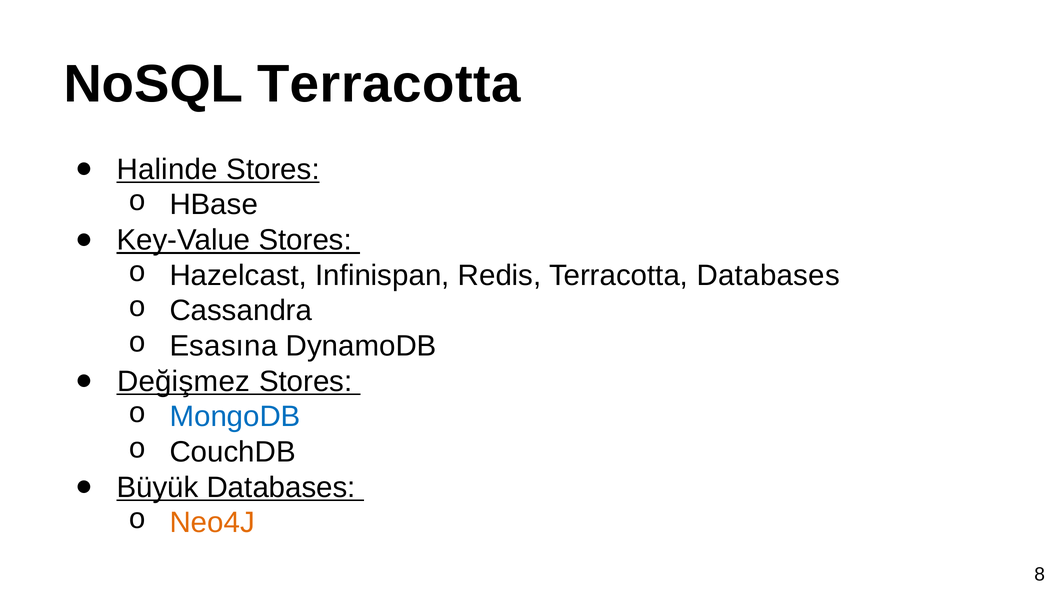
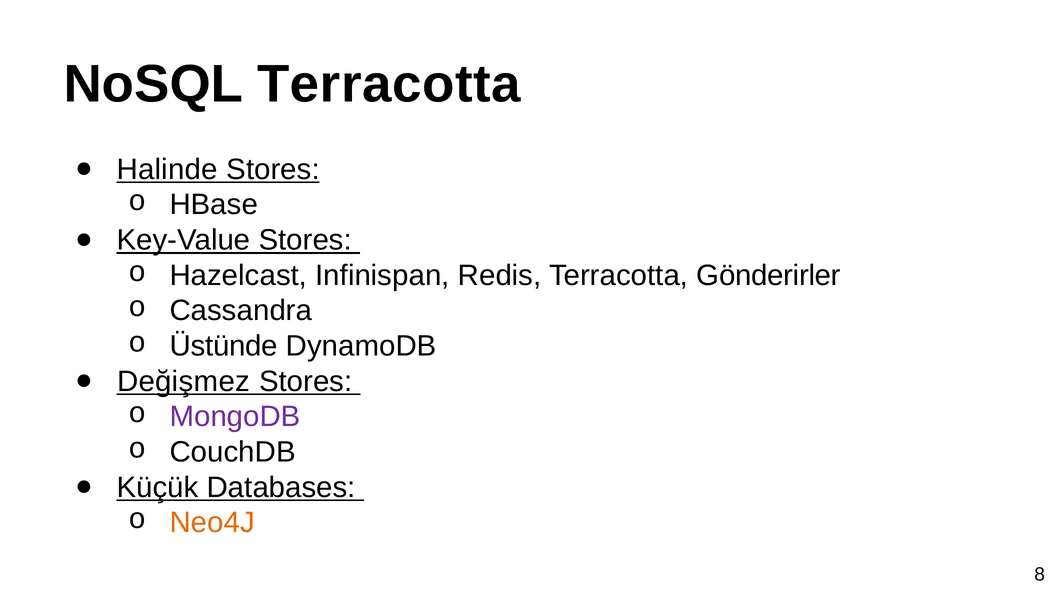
Terracotta Databases: Databases -> Gönderirler
Esasına: Esasına -> Üstünde
MongoDB colour: blue -> purple
Büyük: Büyük -> Küçük
